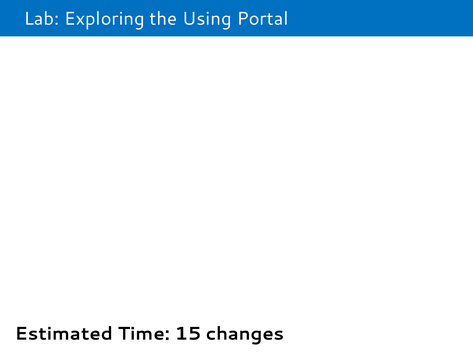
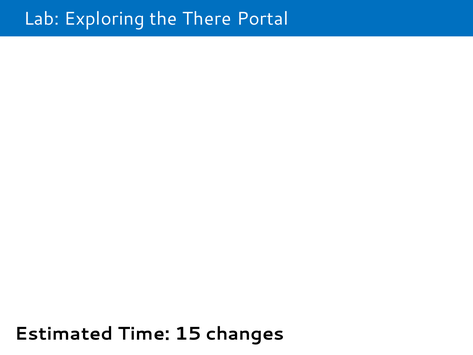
Using: Using -> There
